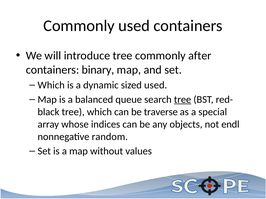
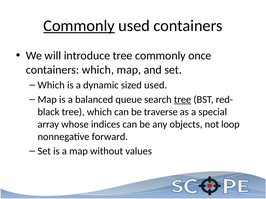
Commonly at (79, 26) underline: none -> present
after: after -> once
containers binary: binary -> which
endl: endl -> loop
random: random -> forward
